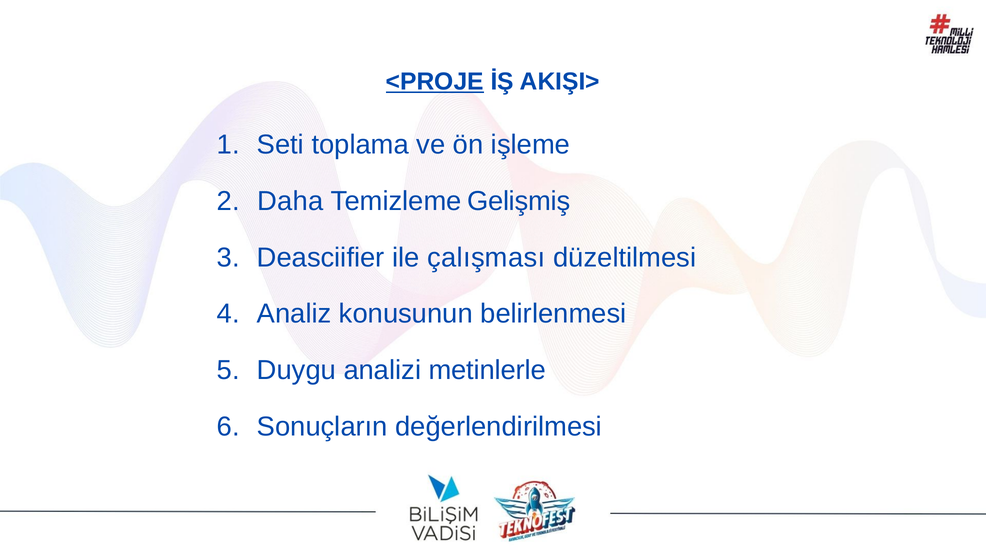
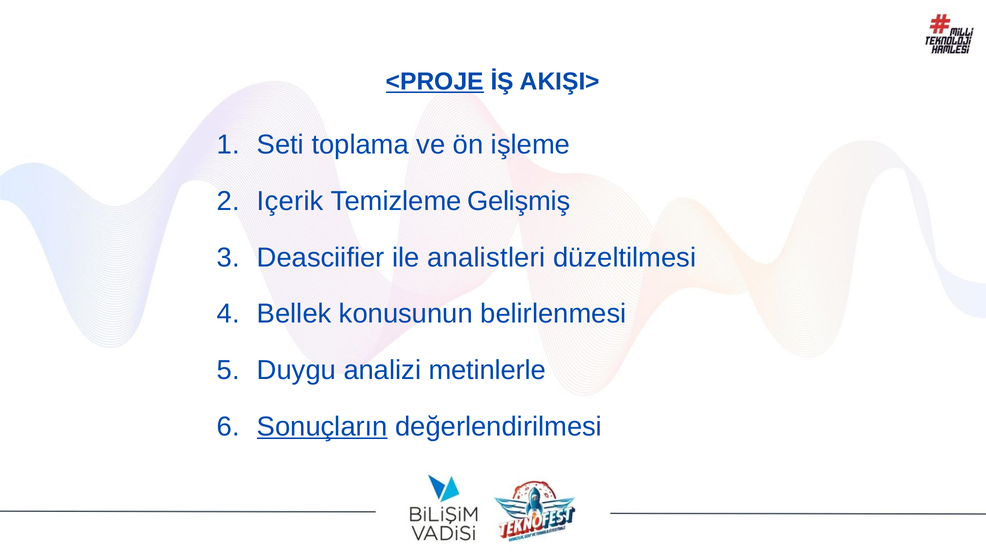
Daha: Daha -> Içerik
çalışması: çalışması -> analistleri
Analiz: Analiz -> Bellek
Sonuçların underline: none -> present
